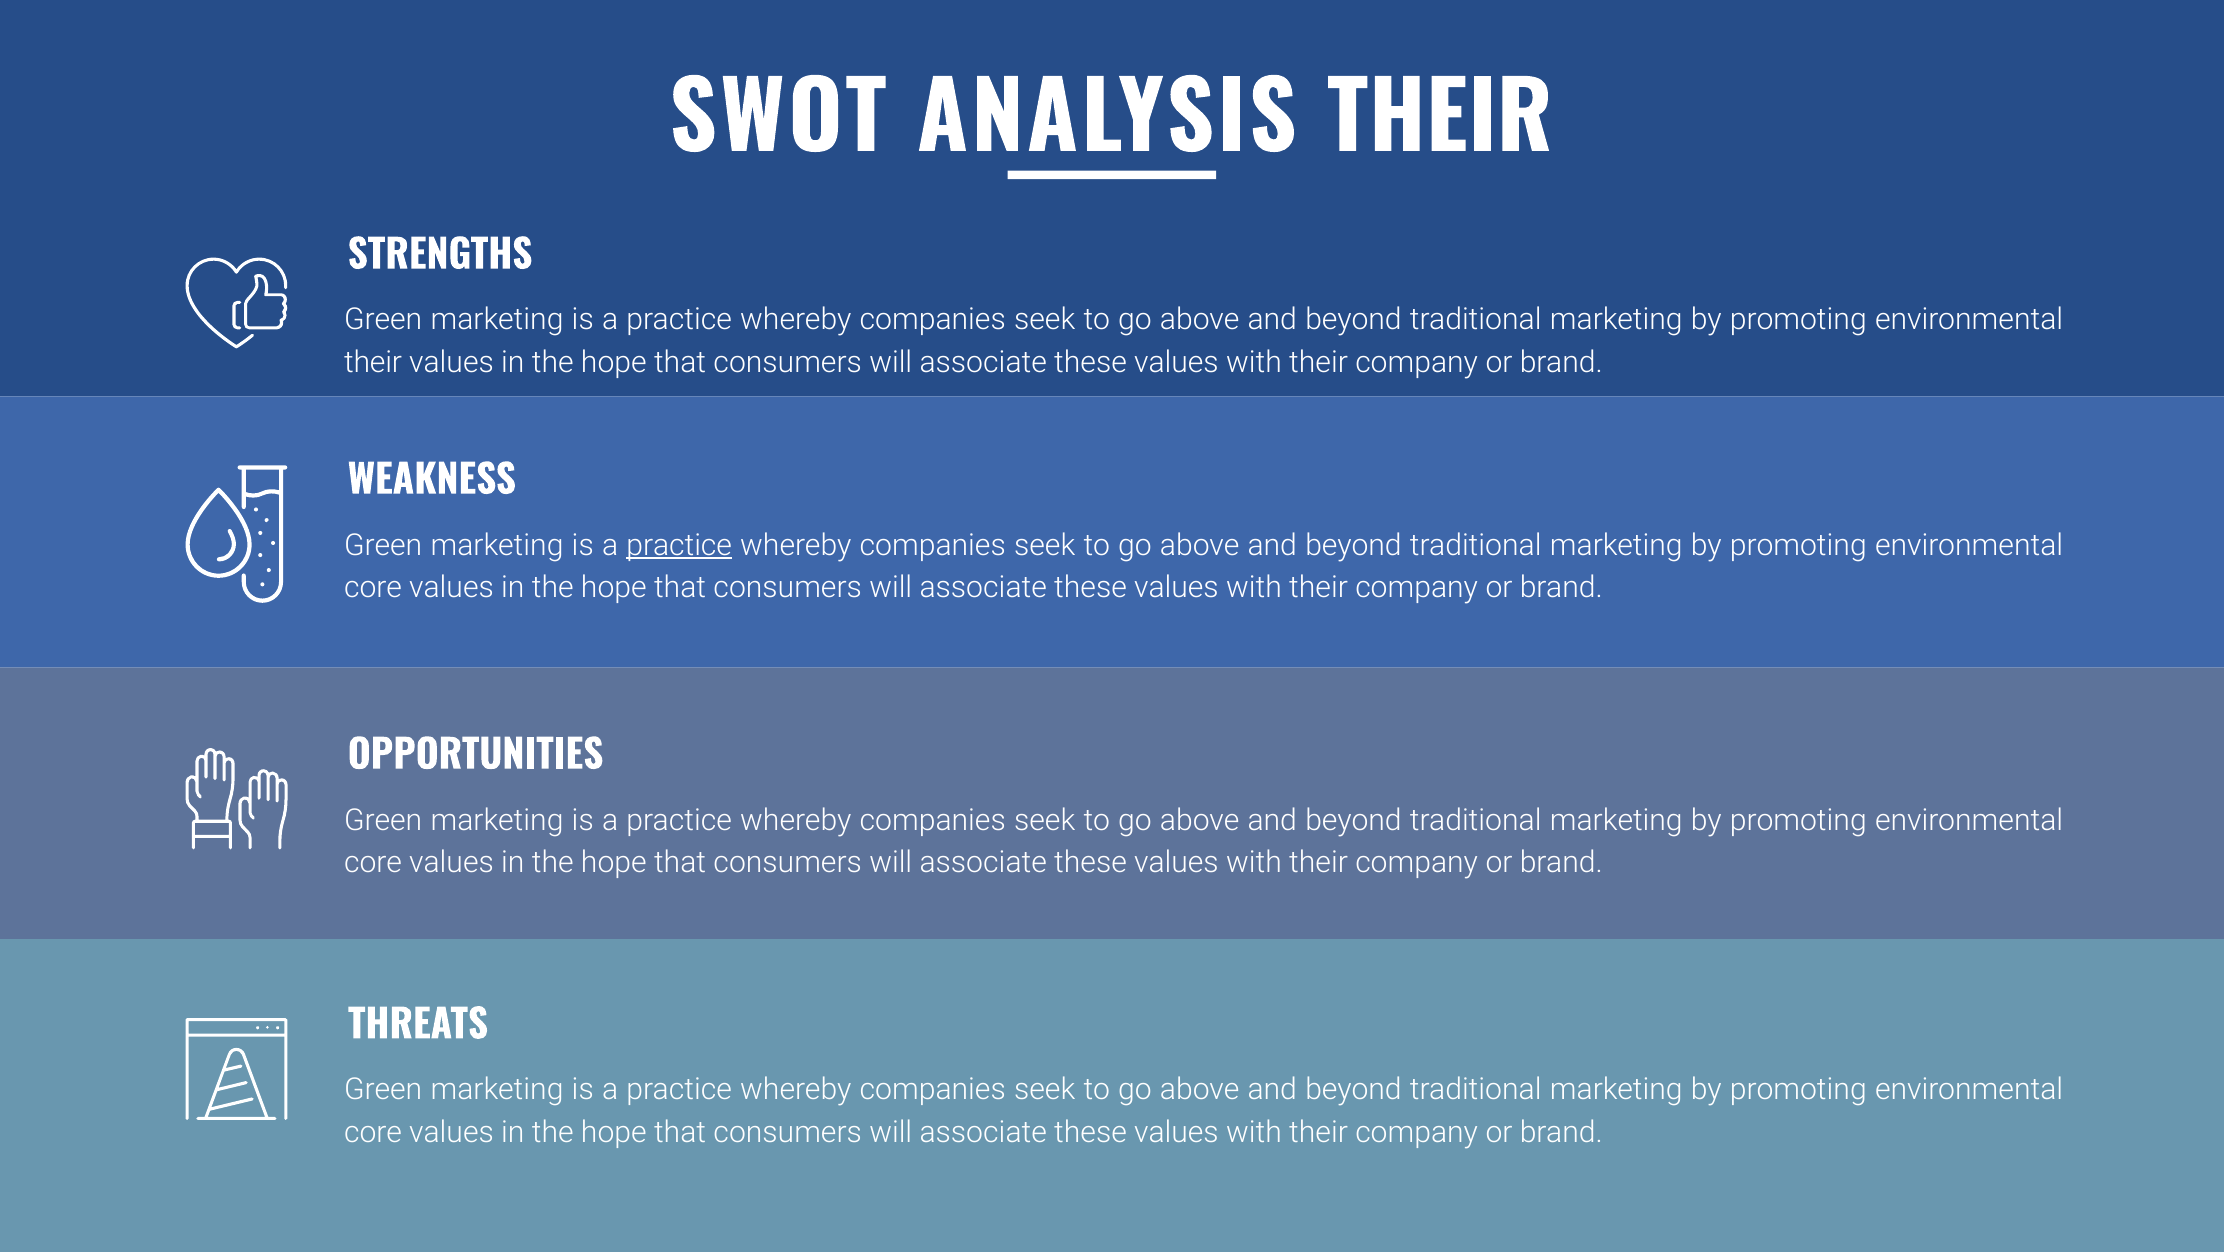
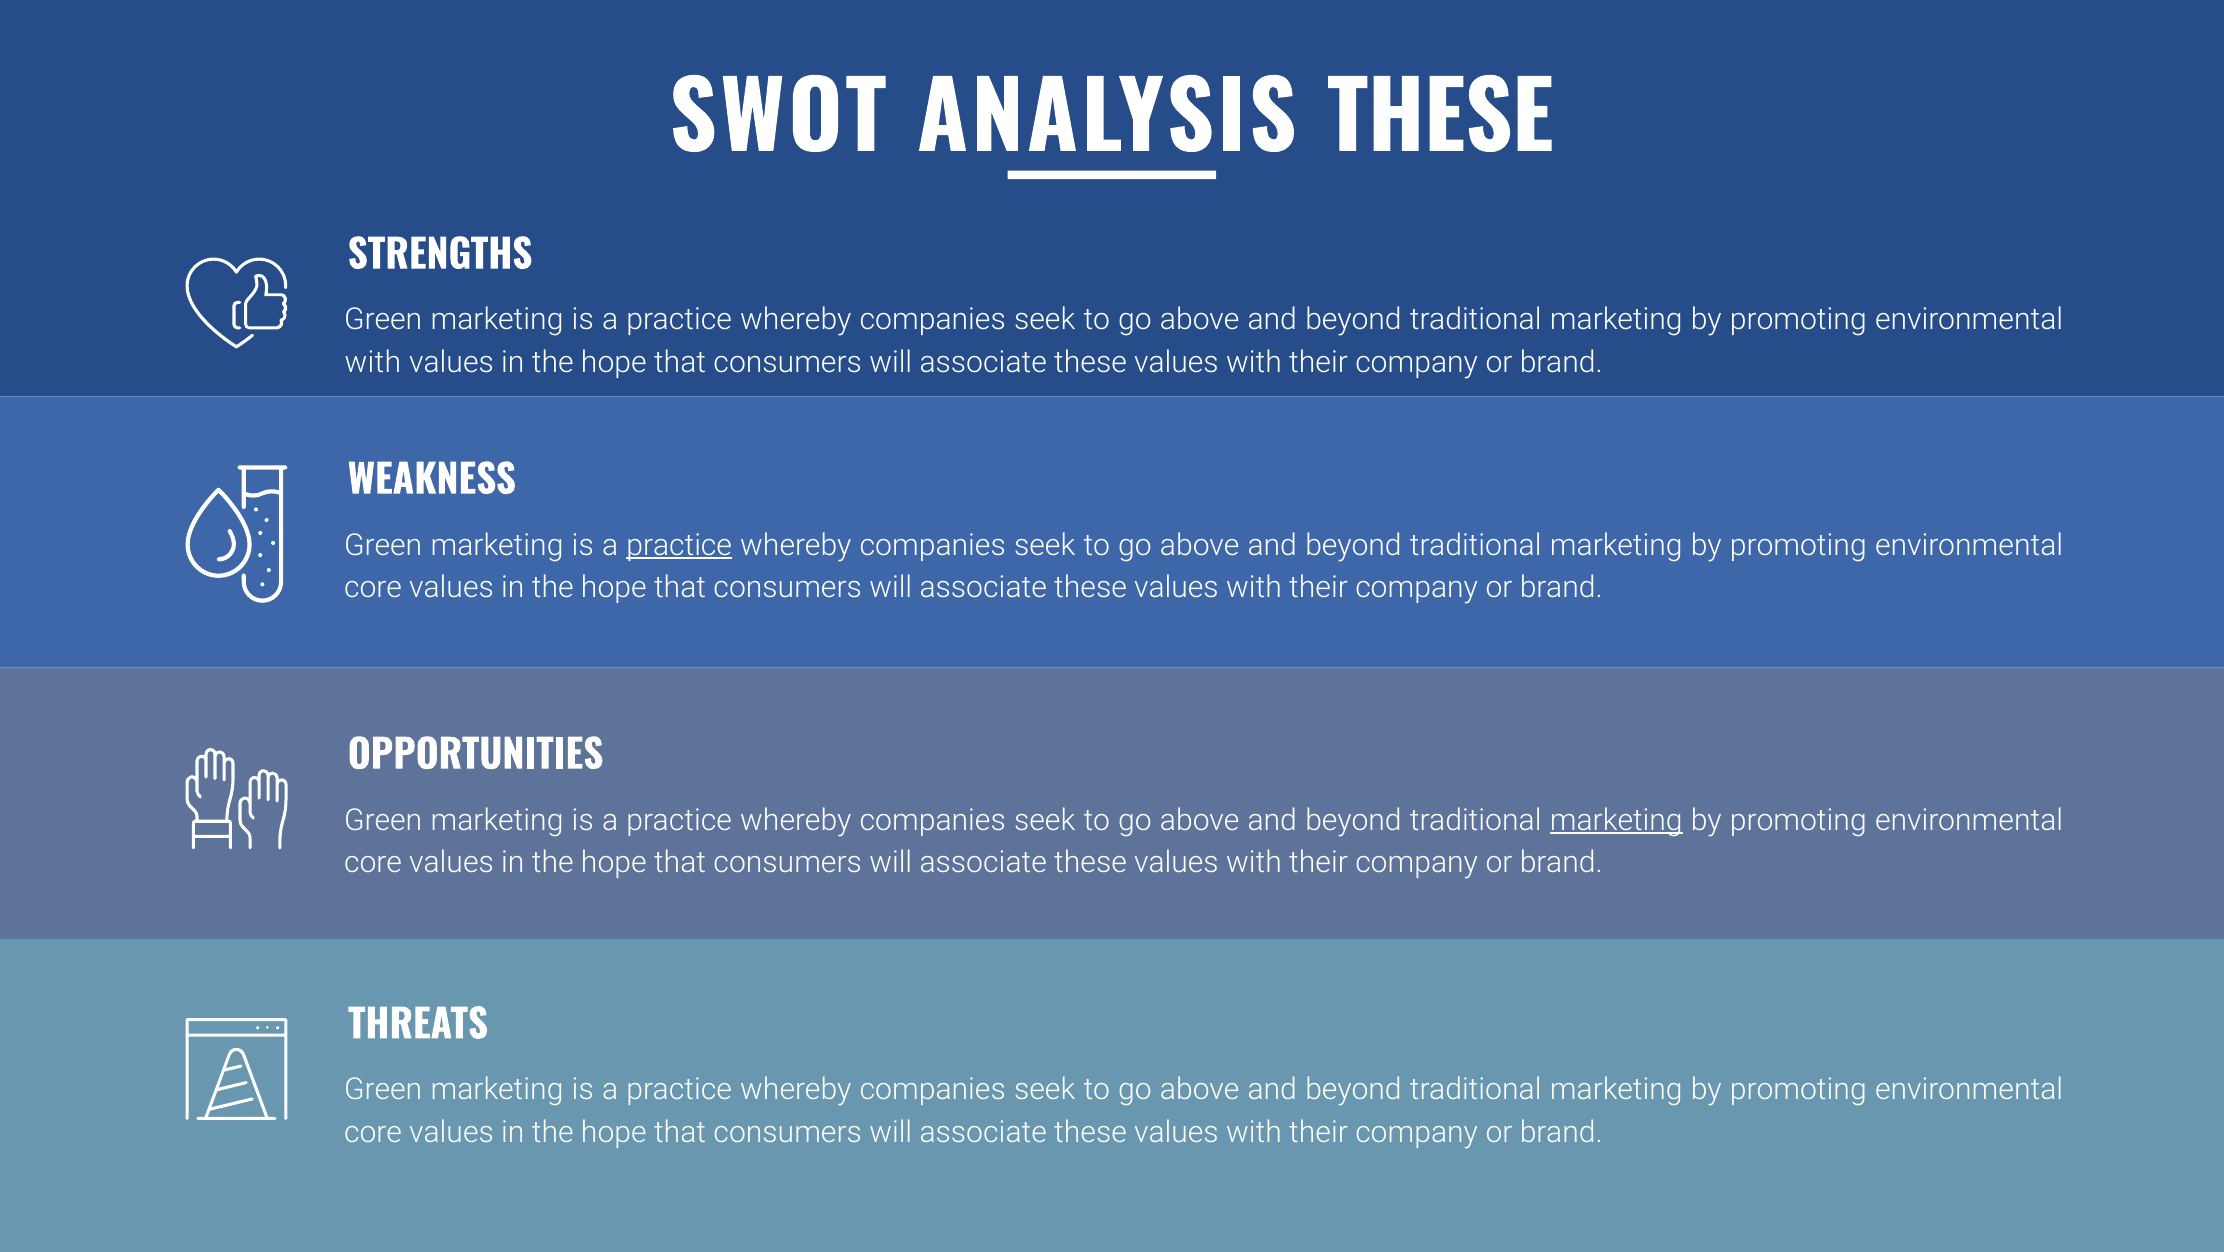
ANALYSIS THEIR: THEIR -> THESE
their at (373, 363): their -> with
marketing at (1616, 820) underline: none -> present
